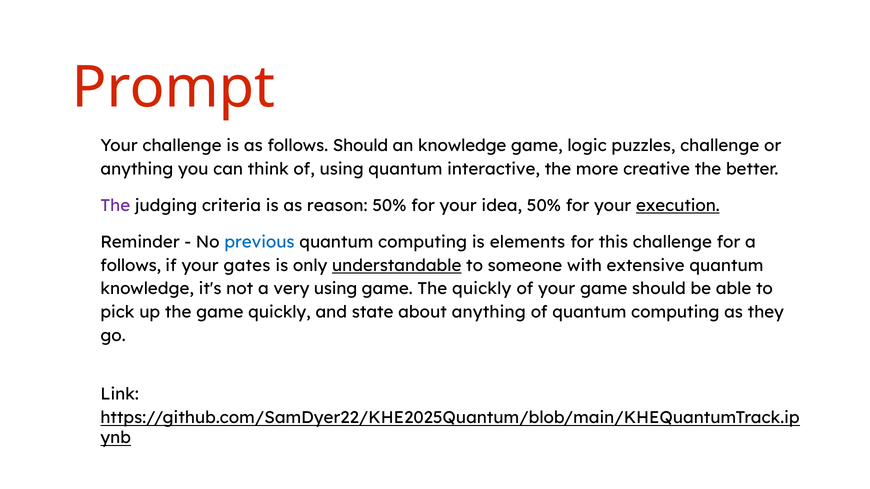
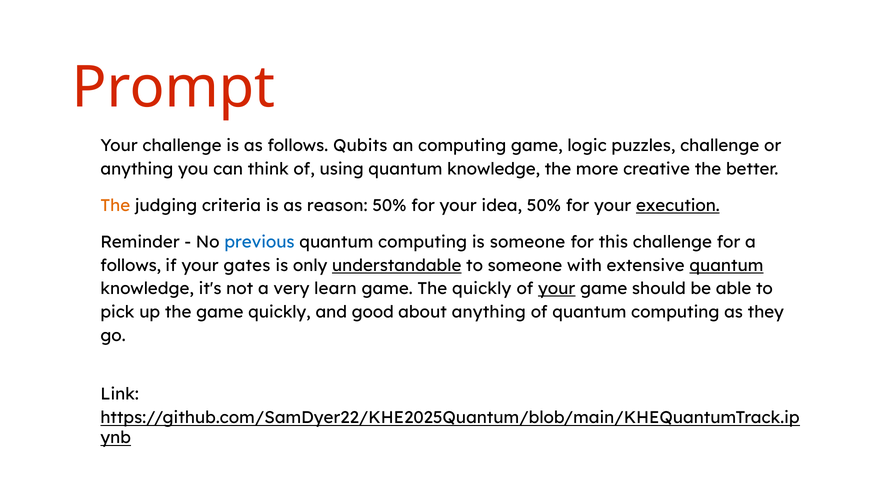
follows Should: Should -> Qubits
an knowledge: knowledge -> computing
using quantum interactive: interactive -> knowledge
The at (115, 206) colour: purple -> orange
is elements: elements -> someone
quantum at (726, 266) underline: none -> present
very using: using -> learn
your at (557, 289) underline: none -> present
state: state -> good
